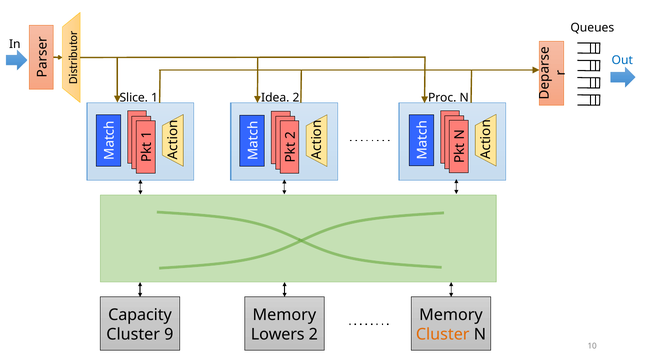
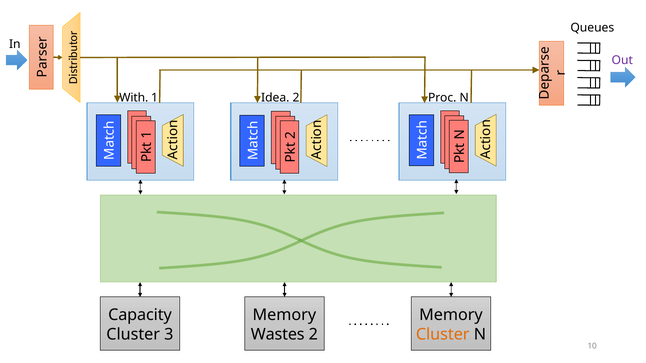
Out colour: blue -> purple
Slice: Slice -> With
9: 9 -> 3
Lowers: Lowers -> Wastes
